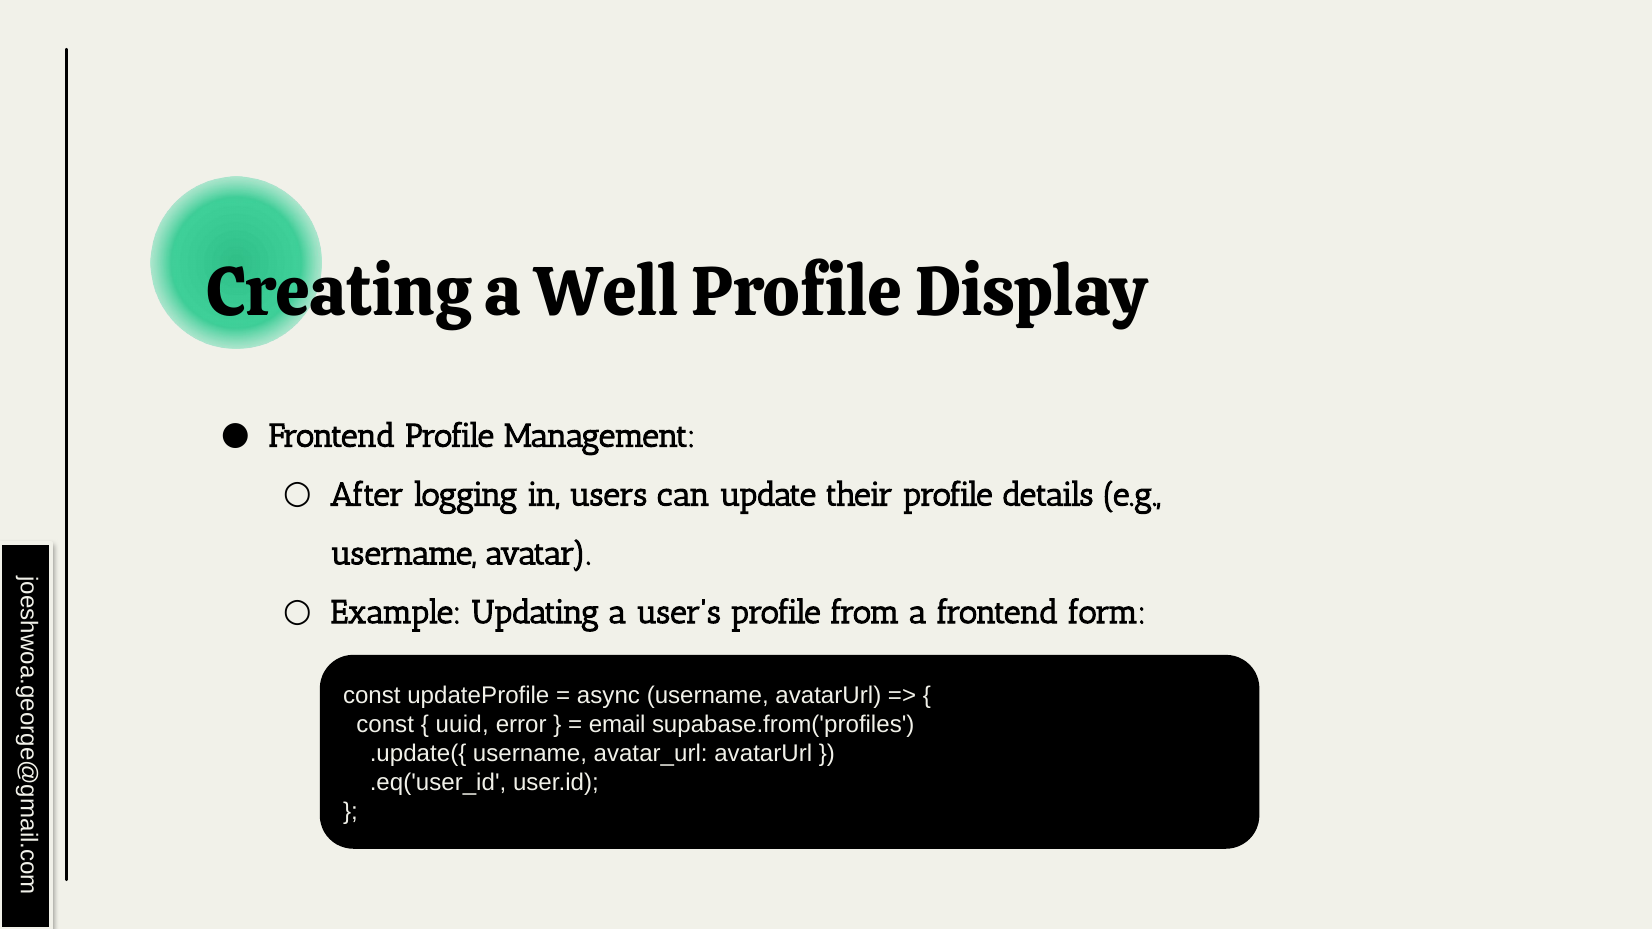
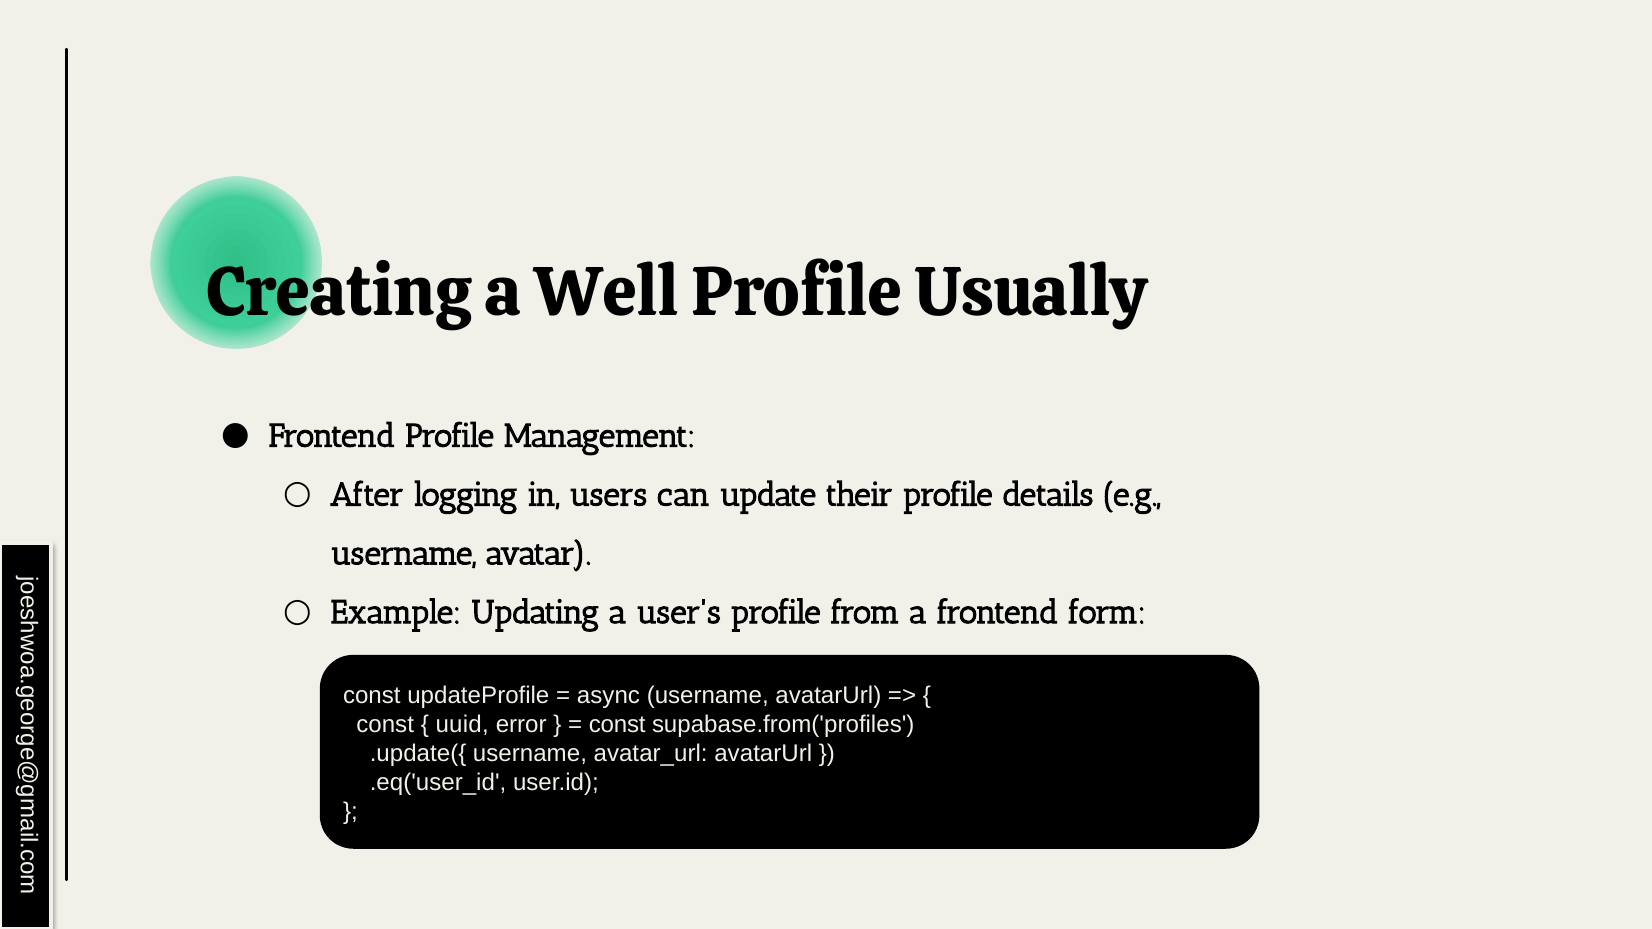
Display: Display -> Usually
email at (617, 725): email -> const
